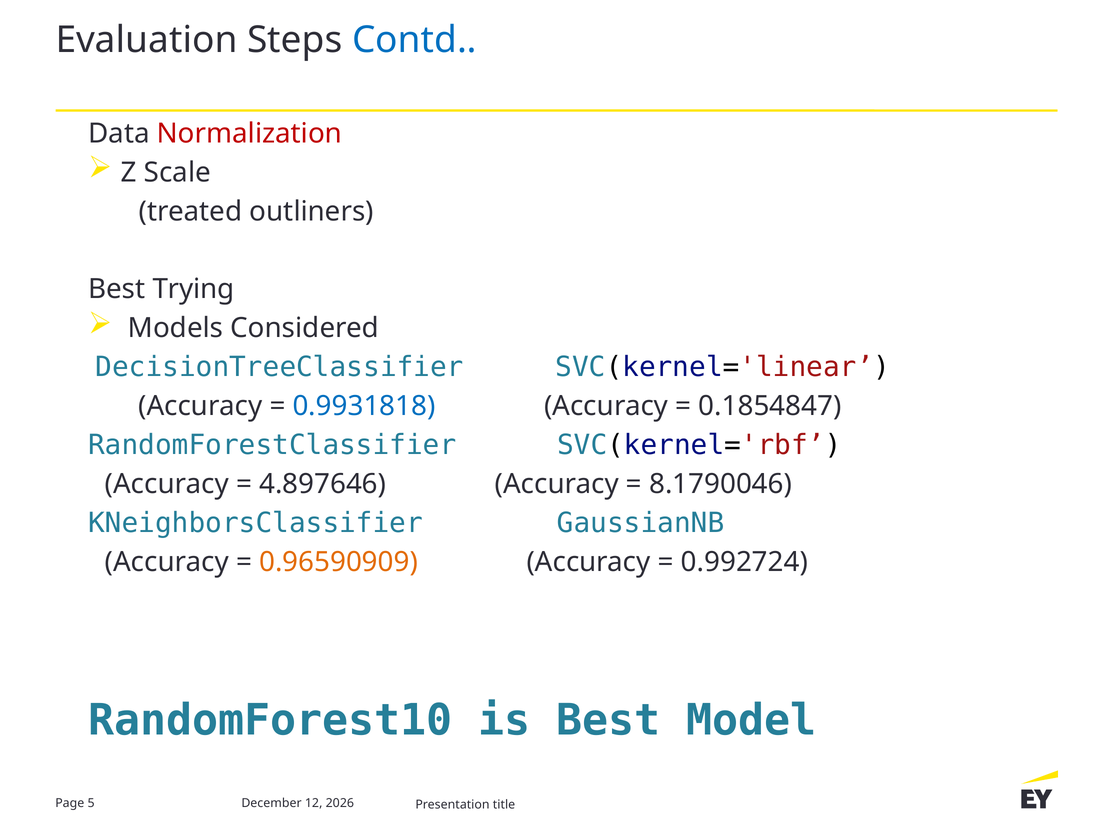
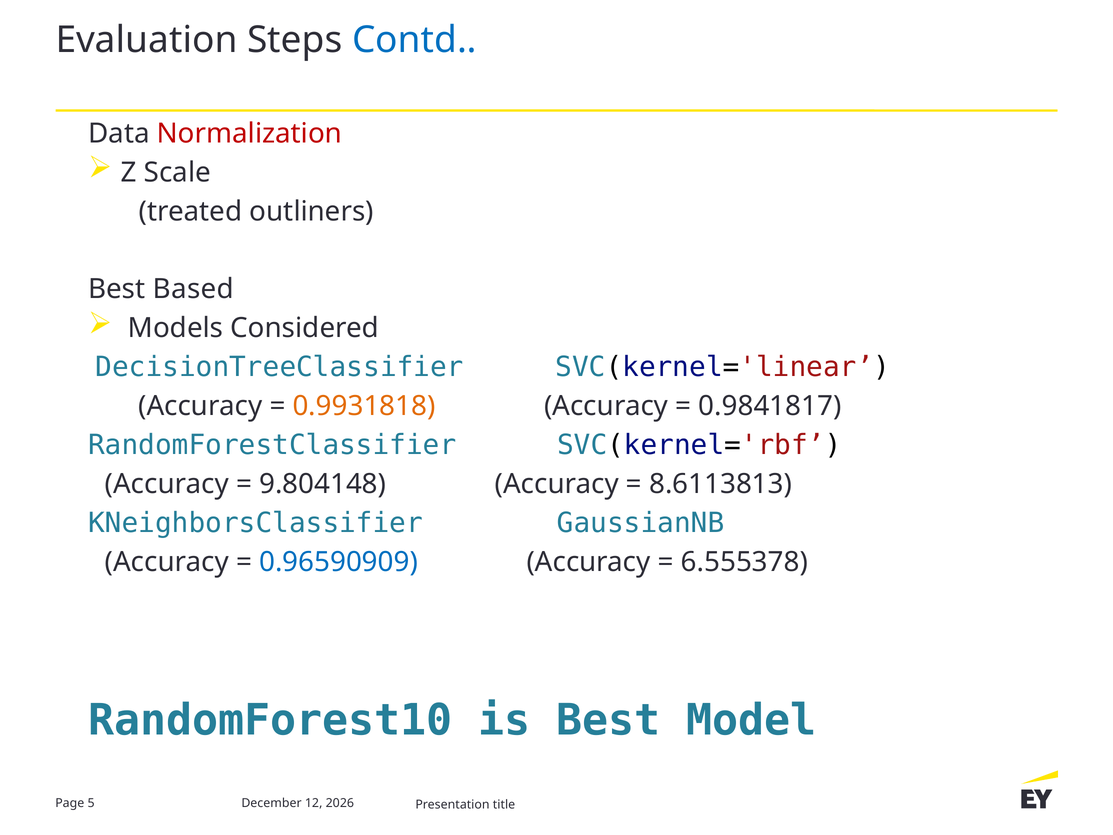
Trying: Trying -> Based
0.9931818 colour: blue -> orange
0.1854847: 0.1854847 -> 0.9841817
4.897646: 4.897646 -> 9.804148
8.1790046: 8.1790046 -> 8.6113813
0.96590909 colour: orange -> blue
0.992724: 0.992724 -> 6.555378
